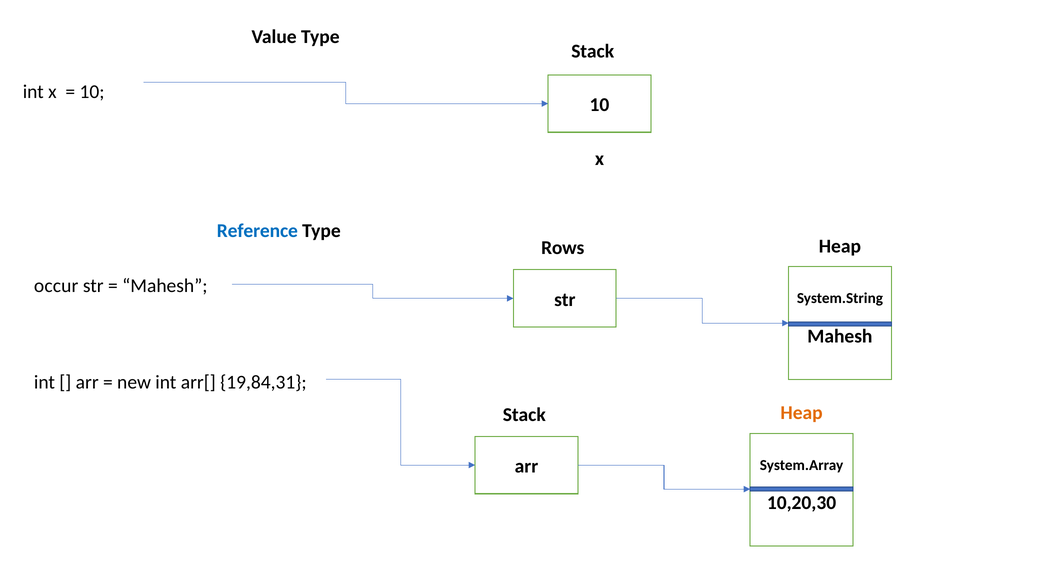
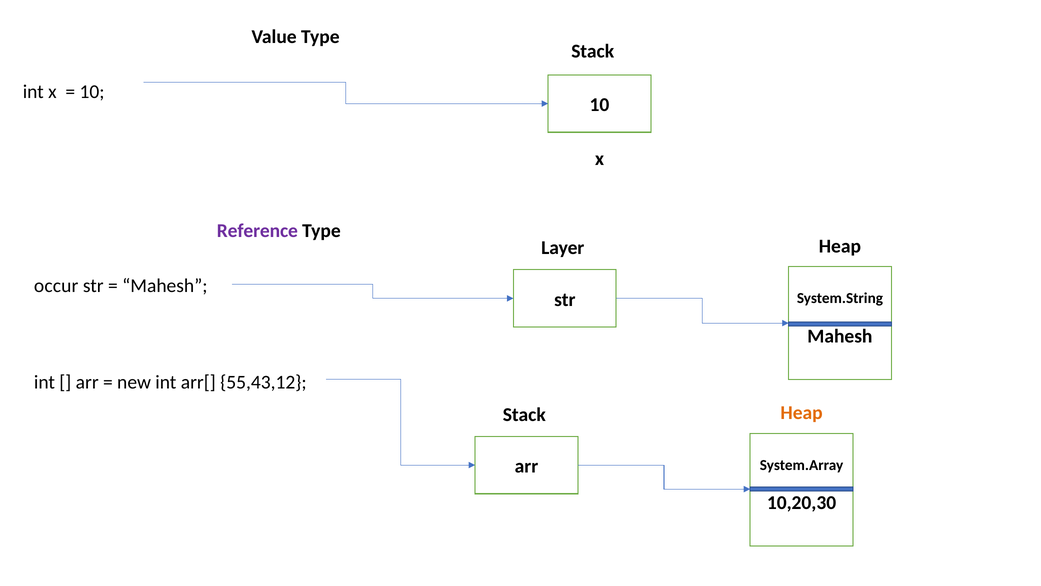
Reference colour: blue -> purple
Rows: Rows -> Layer
19,84,31: 19,84,31 -> 55,43,12
